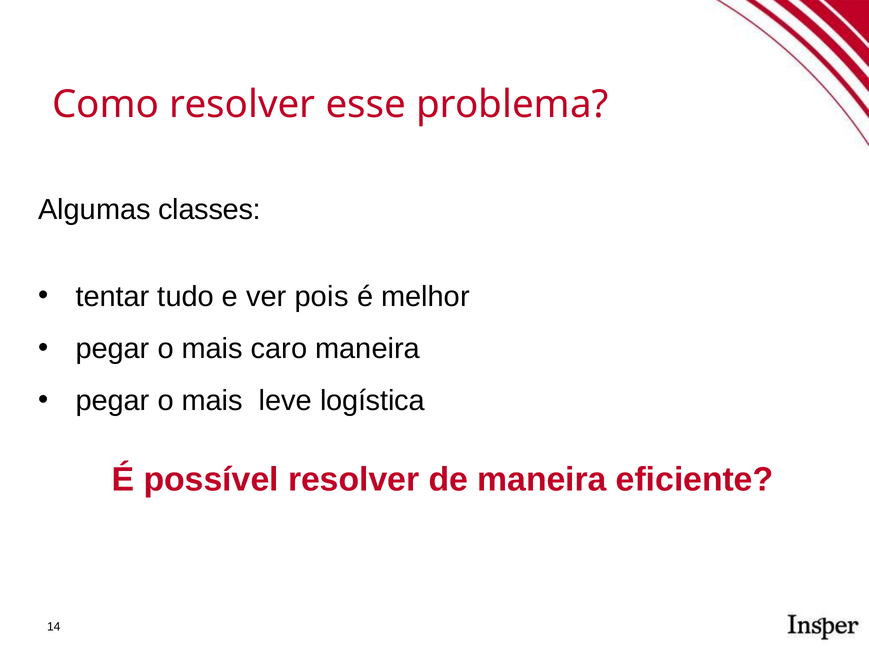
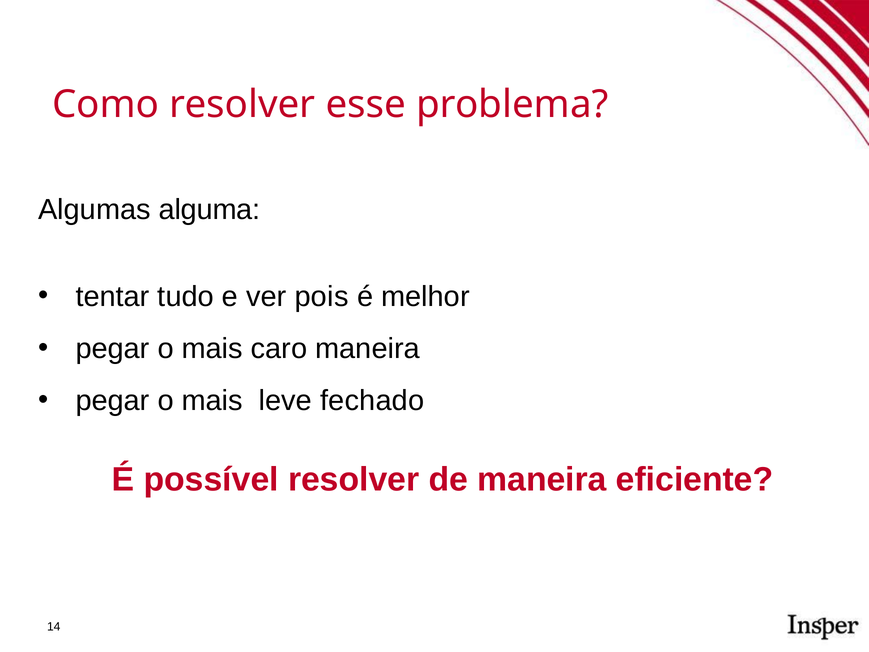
classes: classes -> alguma
logística: logística -> fechado
